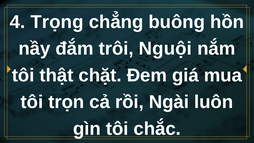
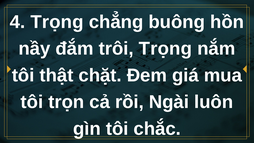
trôi Nguội: Nguội -> Trọng
